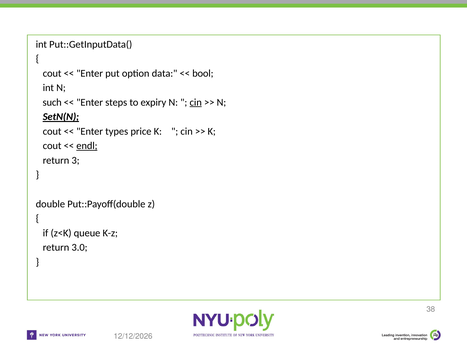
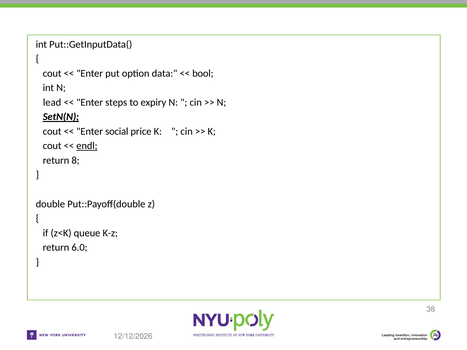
such: such -> lead
cin at (196, 102) underline: present -> none
types: types -> social
3: 3 -> 8
3.0: 3.0 -> 6.0
